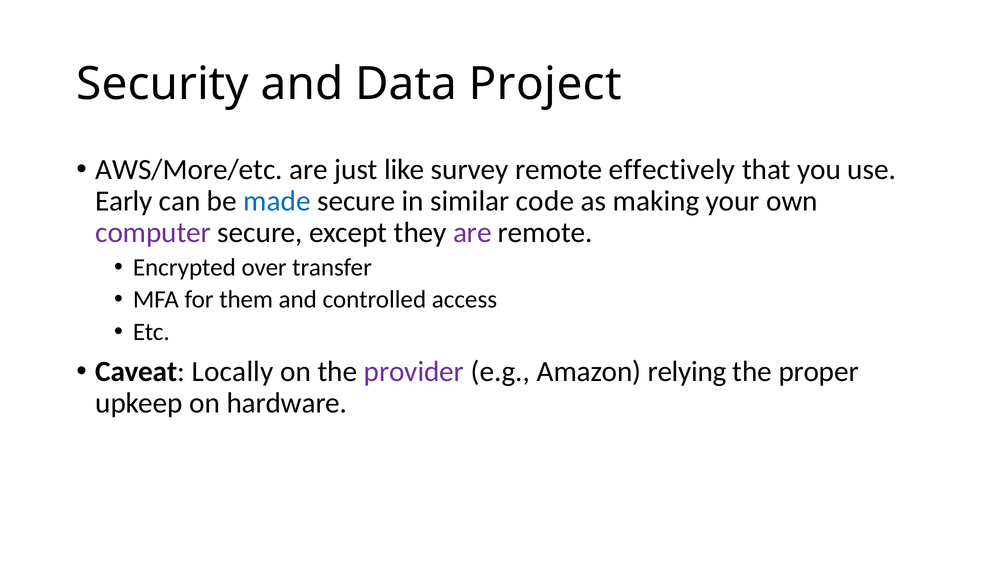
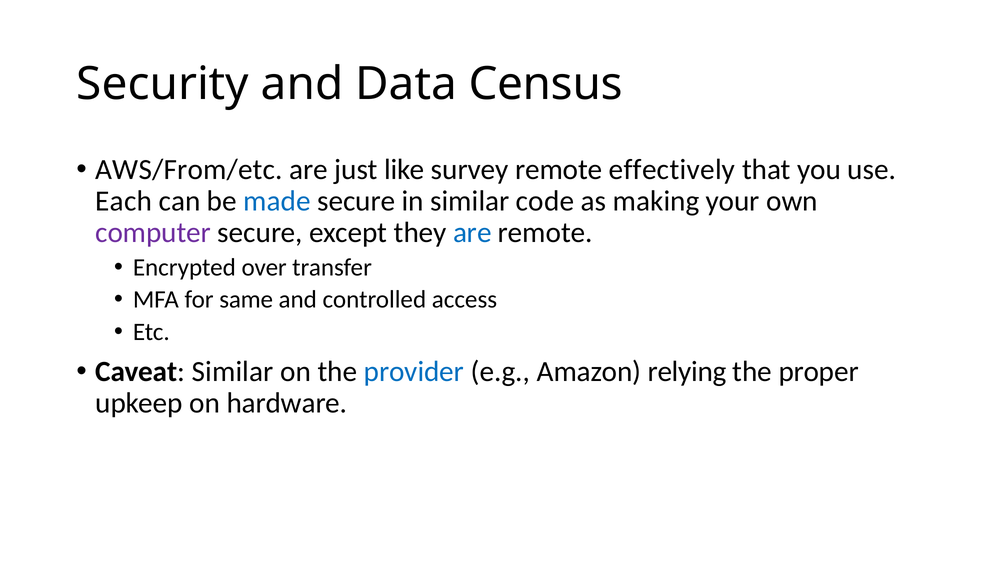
Project: Project -> Census
AWS/More/etc: AWS/More/etc -> AWS/From/etc
Early: Early -> Each
are at (472, 233) colour: purple -> blue
them: them -> same
Caveat Locally: Locally -> Similar
provider colour: purple -> blue
